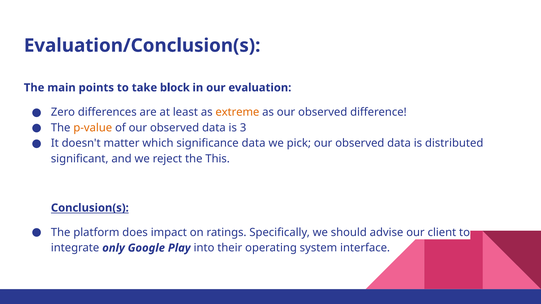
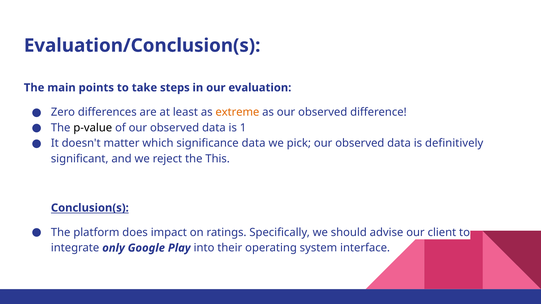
block: block -> steps
p-value colour: orange -> black
3: 3 -> 1
distributed: distributed -> definitively
